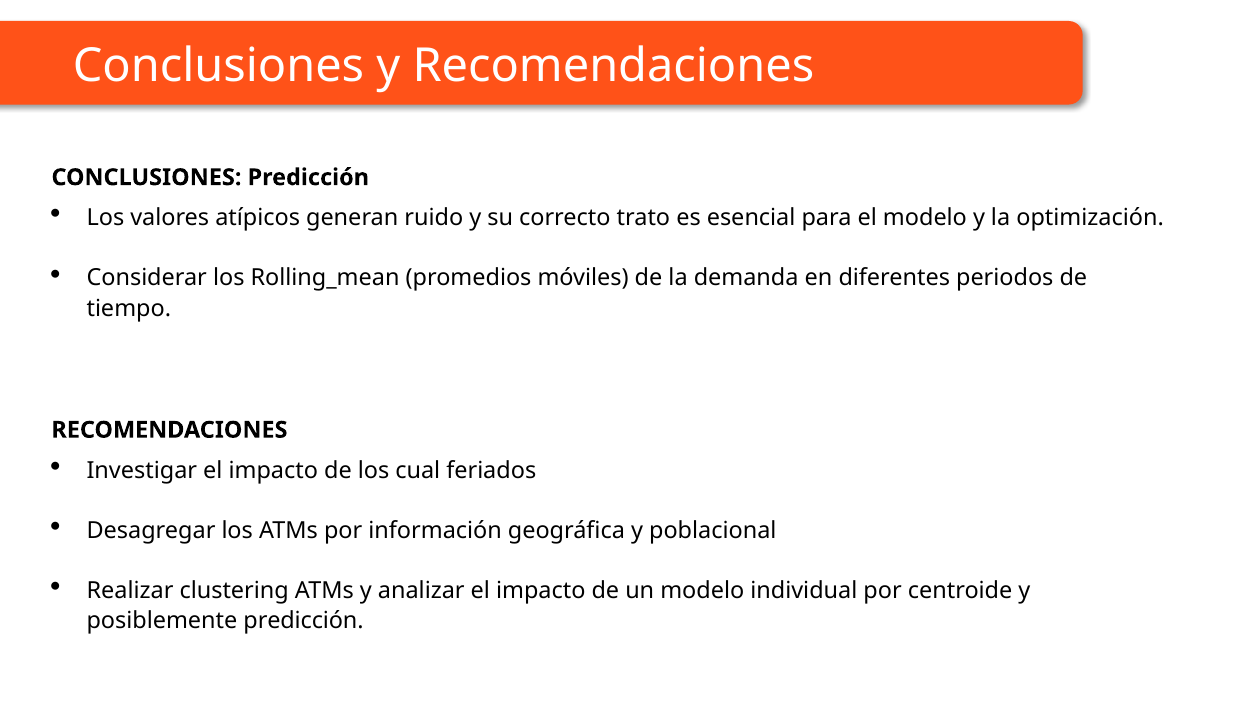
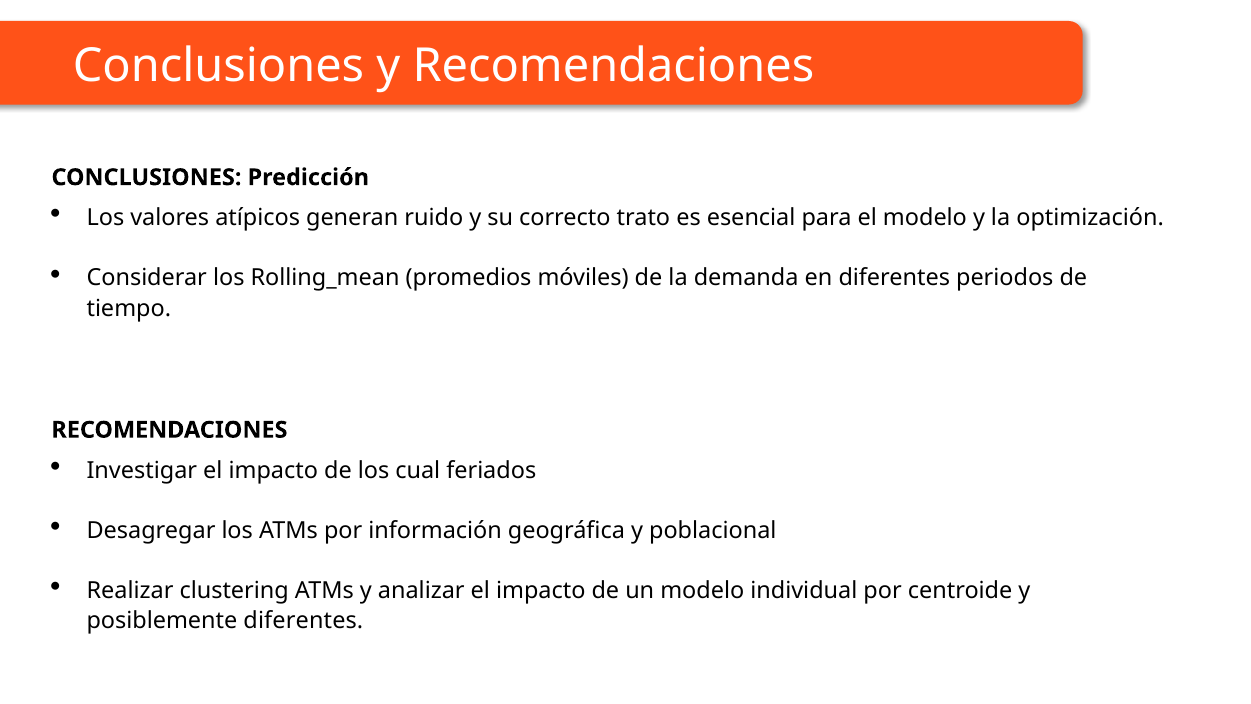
posiblemente predicción: predicción -> diferentes
